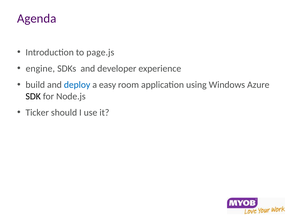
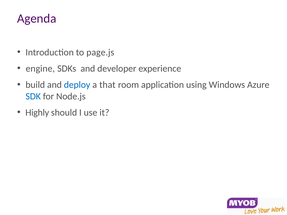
easy: easy -> that
SDK colour: black -> blue
Ticker: Ticker -> Highly
